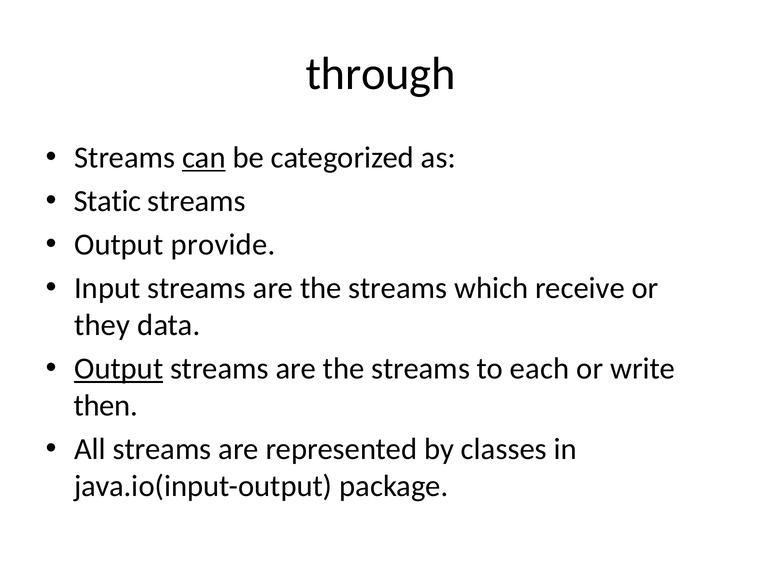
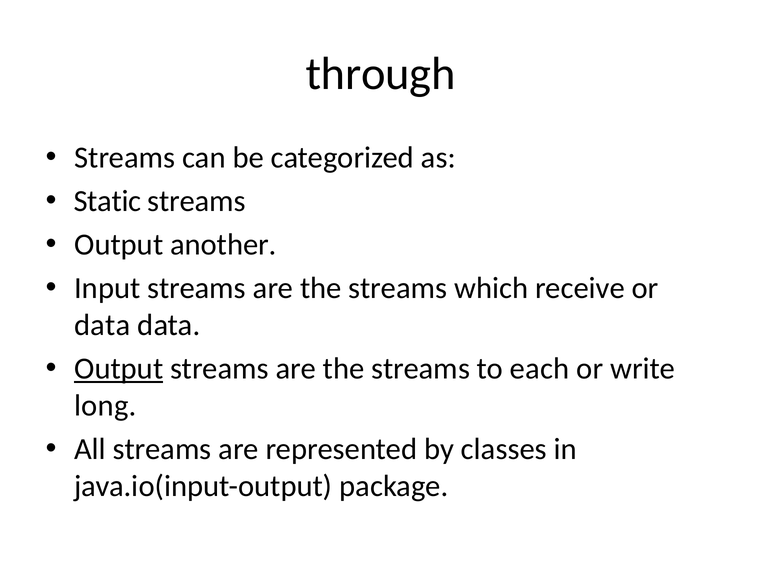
can underline: present -> none
provide: provide -> another
they at (102, 325): they -> data
then: then -> long
